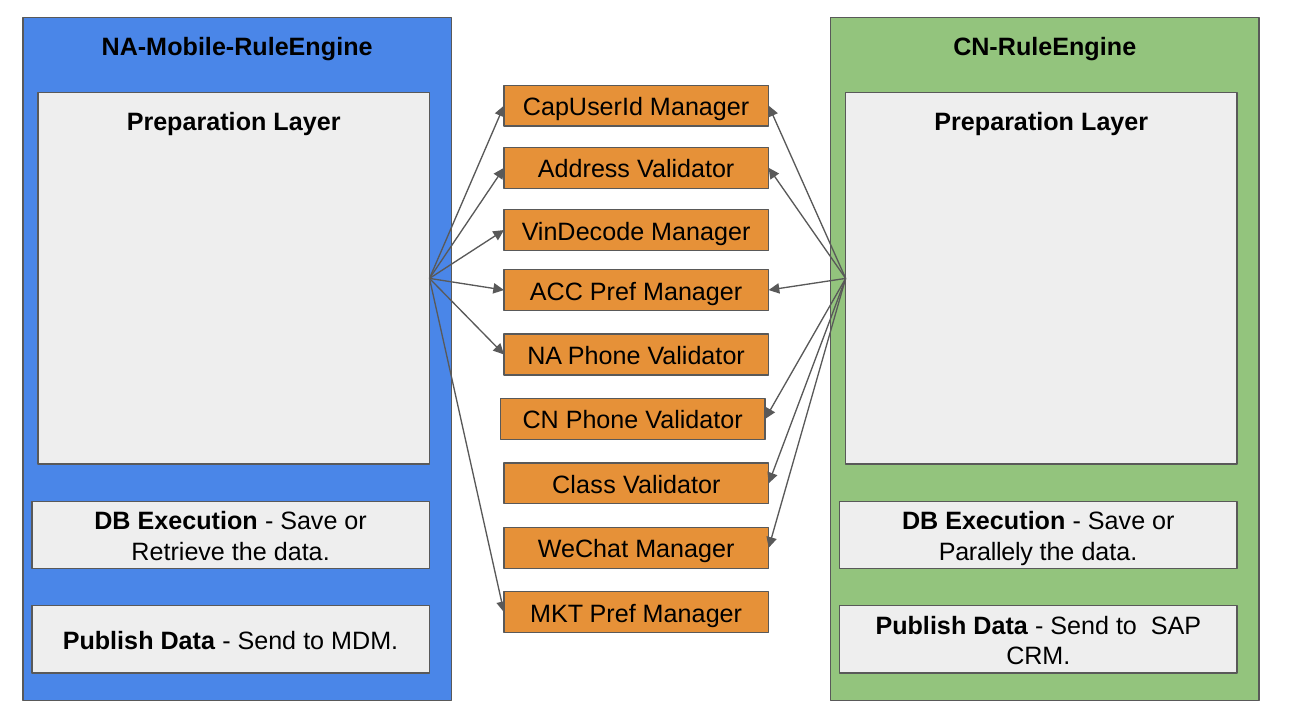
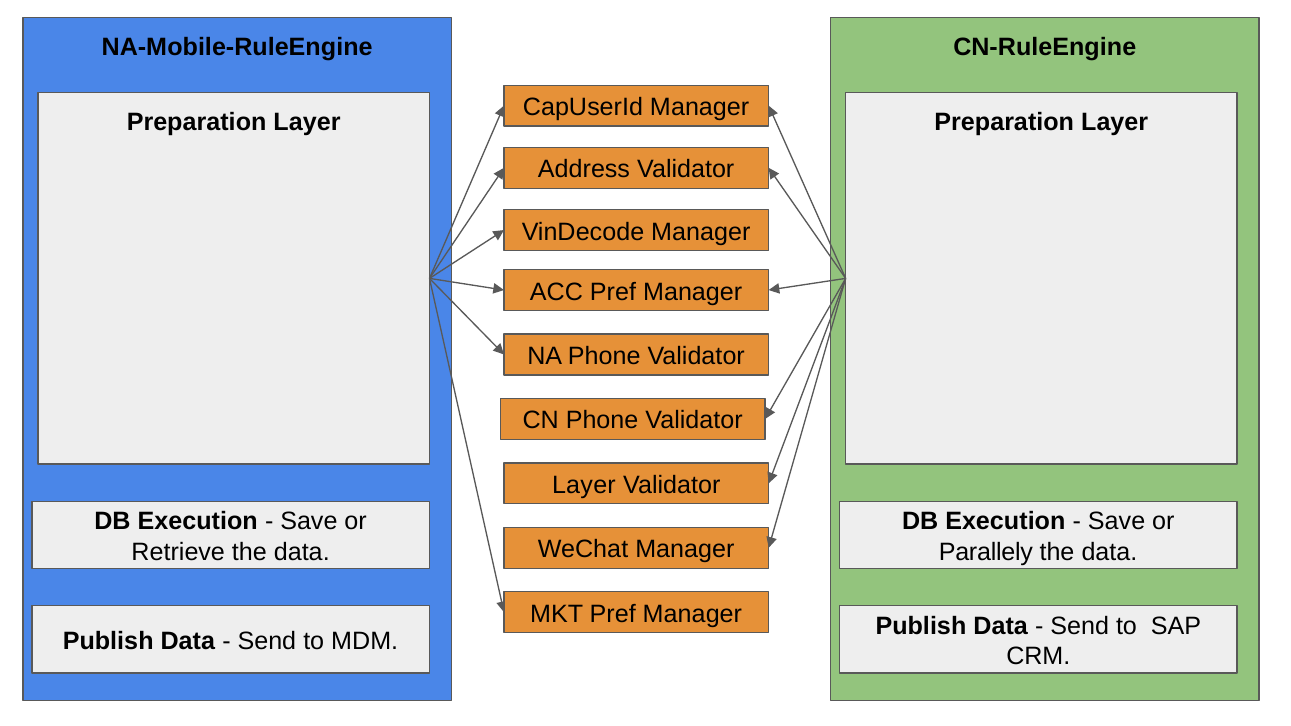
Class at (584, 485): Class -> Layer
